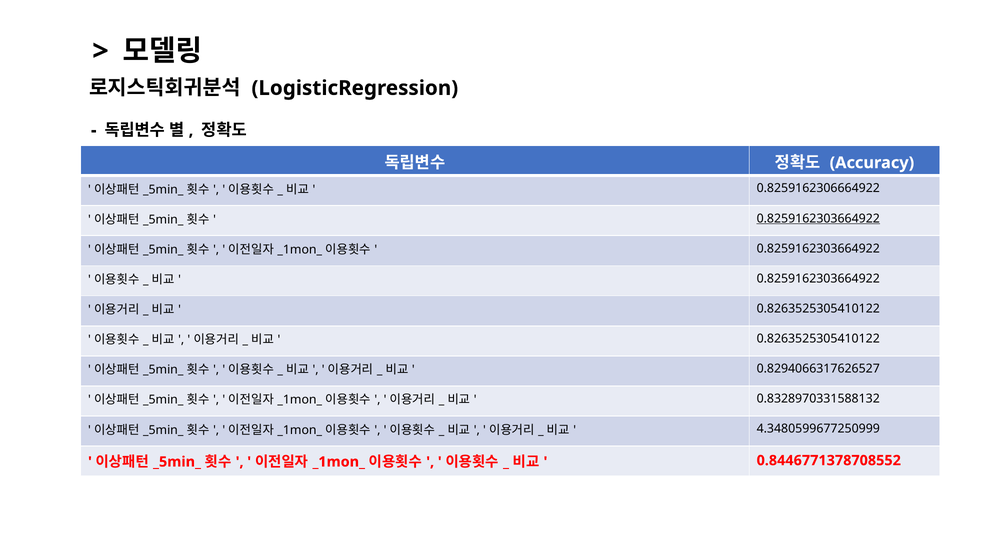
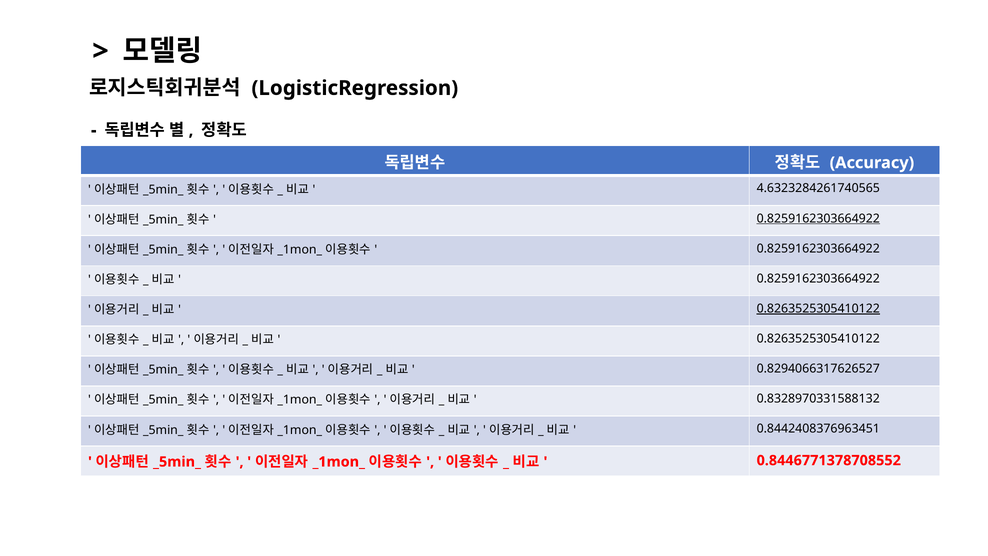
0.8259162306664922: 0.8259162306664922 -> 4.6323284261740565
0.8263525305410122 at (818, 308) underline: none -> present
4.3480599677250999: 4.3480599677250999 -> 0.8442408376963451
